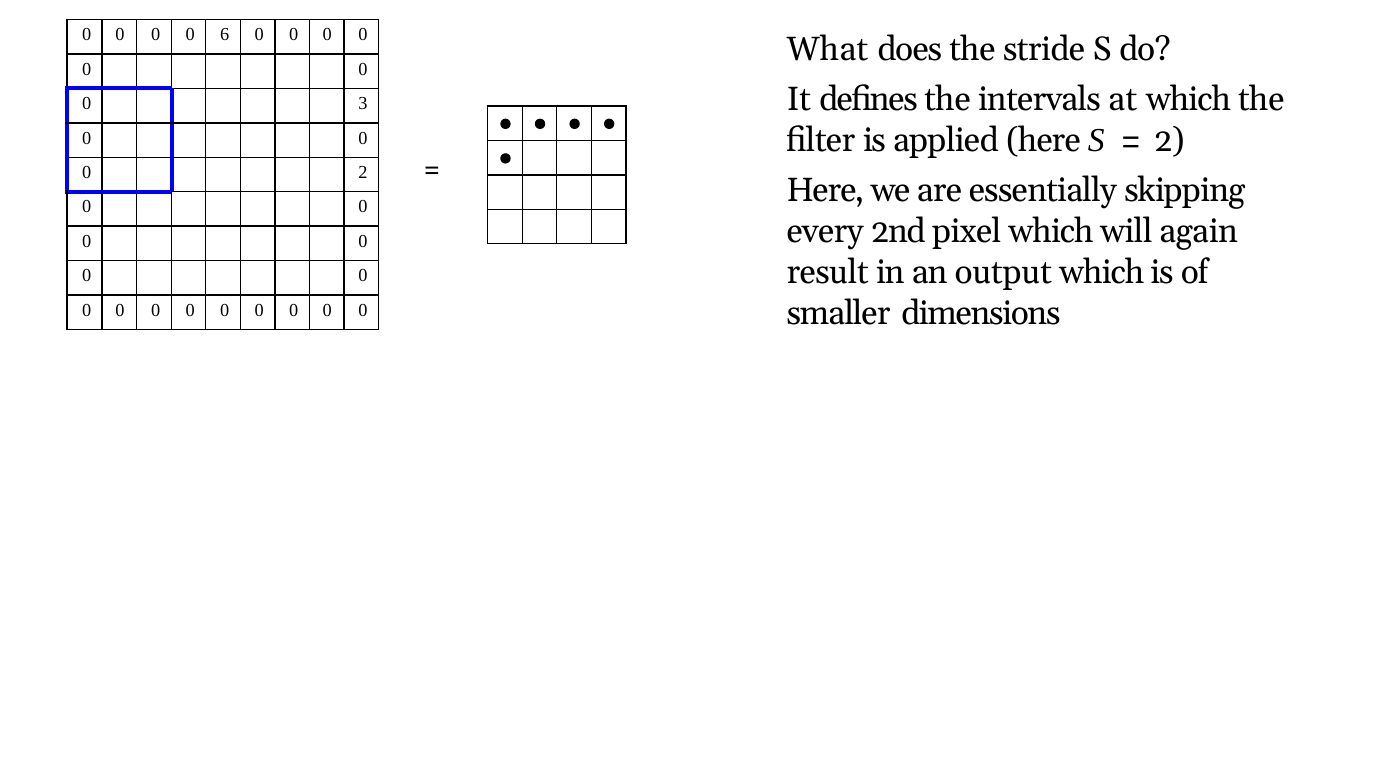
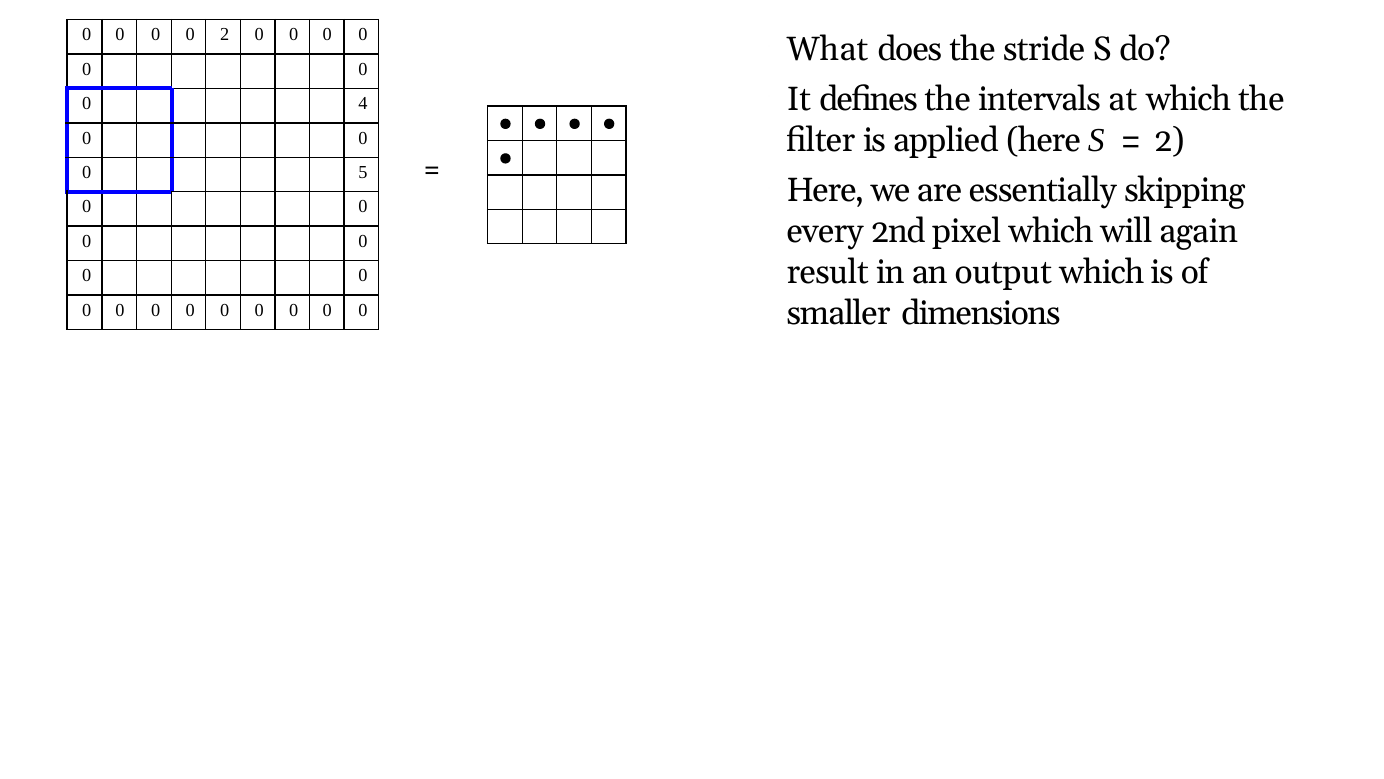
0 6: 6 -> 2
3: 3 -> 4
0 2: 2 -> 5
